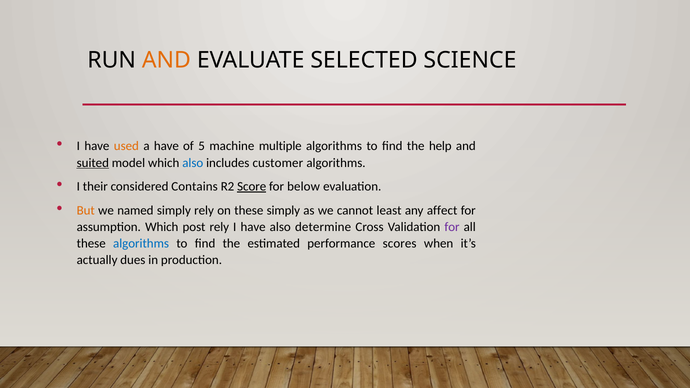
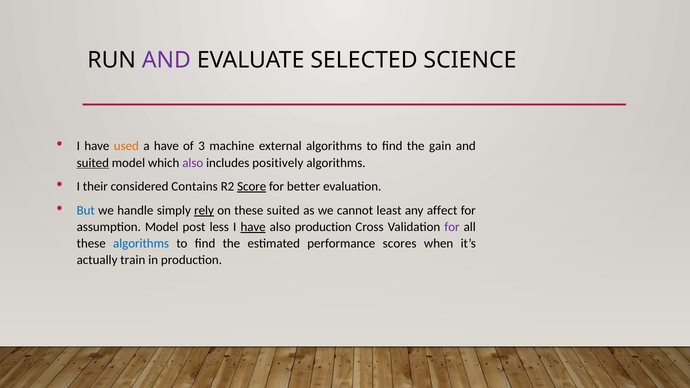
AND at (166, 60) colour: orange -> purple
5: 5 -> 3
multiple: multiple -> external
help: help -> gain
also at (193, 163) colour: blue -> purple
customer: customer -> positively
below: below -> better
But colour: orange -> blue
named: named -> handle
rely at (204, 210) underline: none -> present
these simply: simply -> suited
assumption Which: Which -> Model
post rely: rely -> less
have at (253, 227) underline: none -> present
also determine: determine -> production
dues: dues -> train
